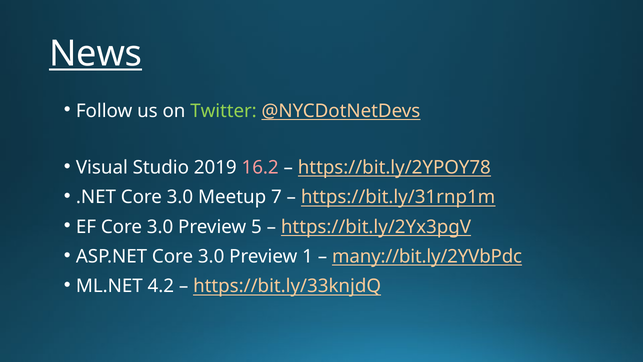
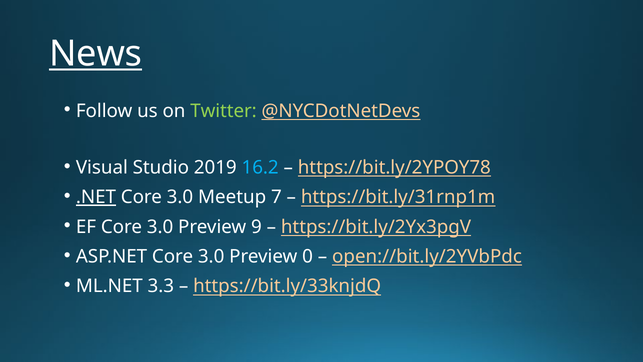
16.2 colour: pink -> light blue
.NET underline: none -> present
5: 5 -> 9
1: 1 -> 0
many://bit.ly/2YVbPdc: many://bit.ly/2YVbPdc -> open://bit.ly/2YVbPdc
4.2: 4.2 -> 3.3
